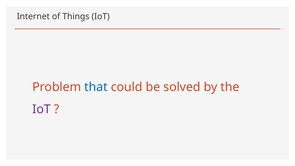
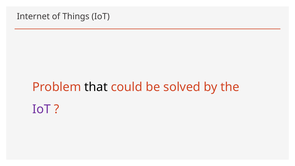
that colour: blue -> black
